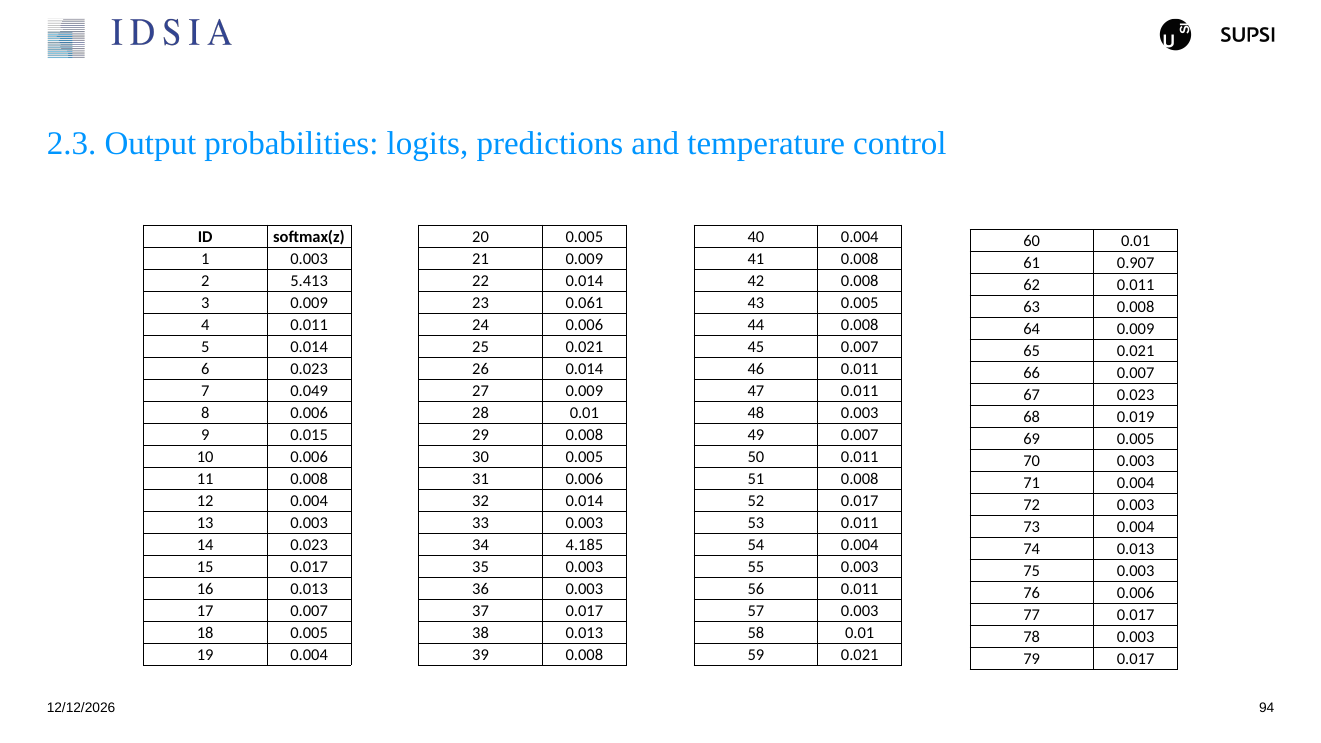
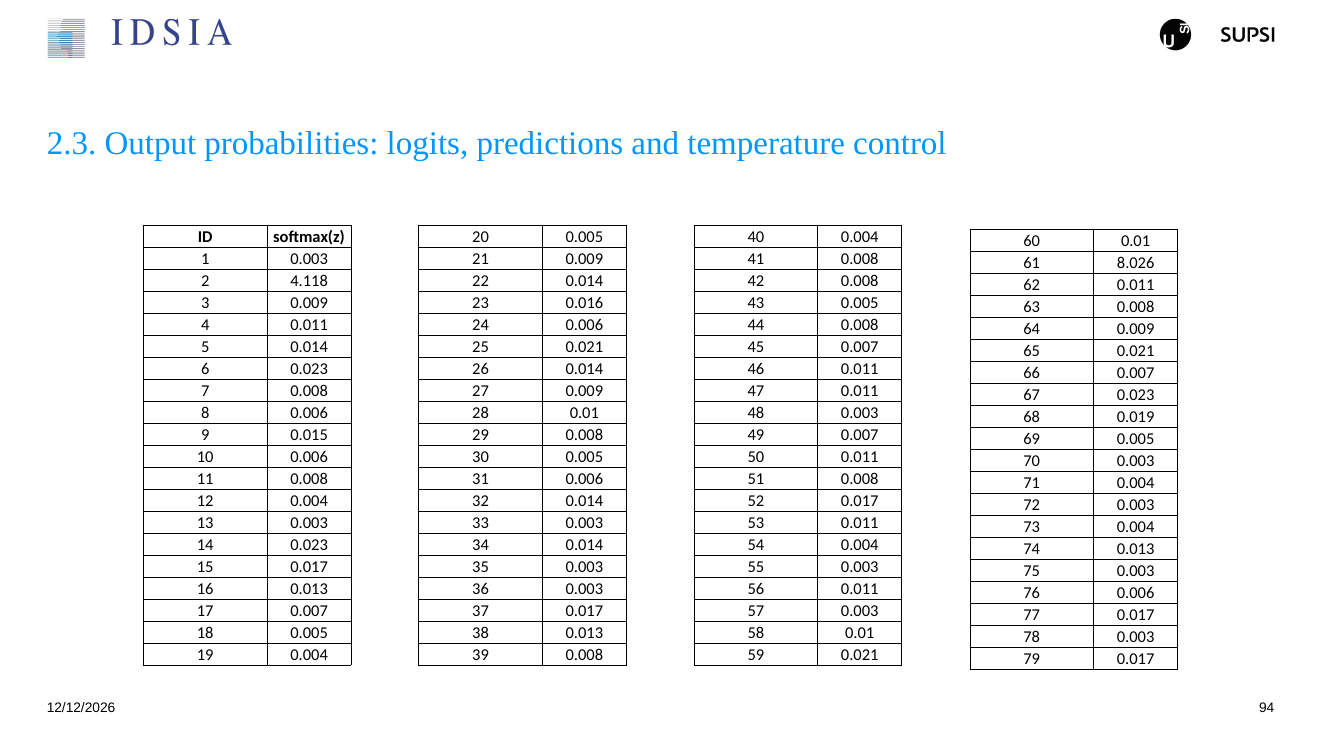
0.907: 0.907 -> 8.026
5.413: 5.413 -> 4.118
0.061: 0.061 -> 0.016
7 0.049: 0.049 -> 0.008
34 4.185: 4.185 -> 0.014
